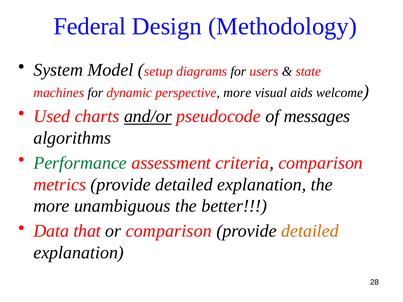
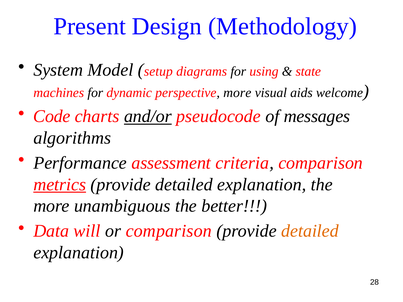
Federal: Federal -> Present
users: users -> using
Used: Used -> Code
Performance colour: green -> black
metrics underline: none -> present
that: that -> will
